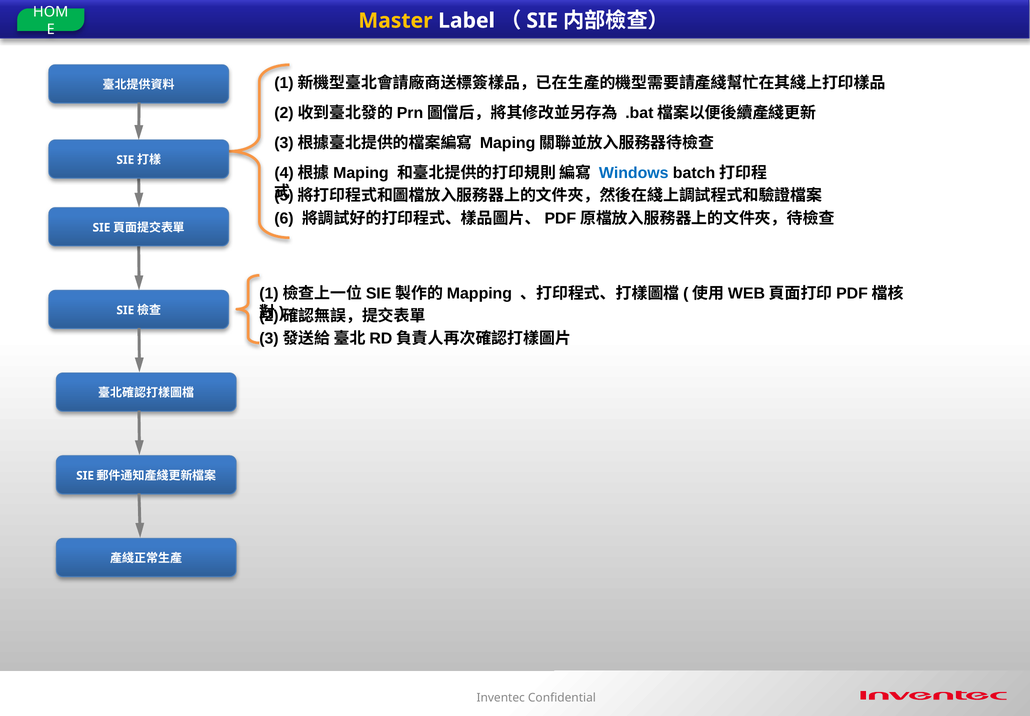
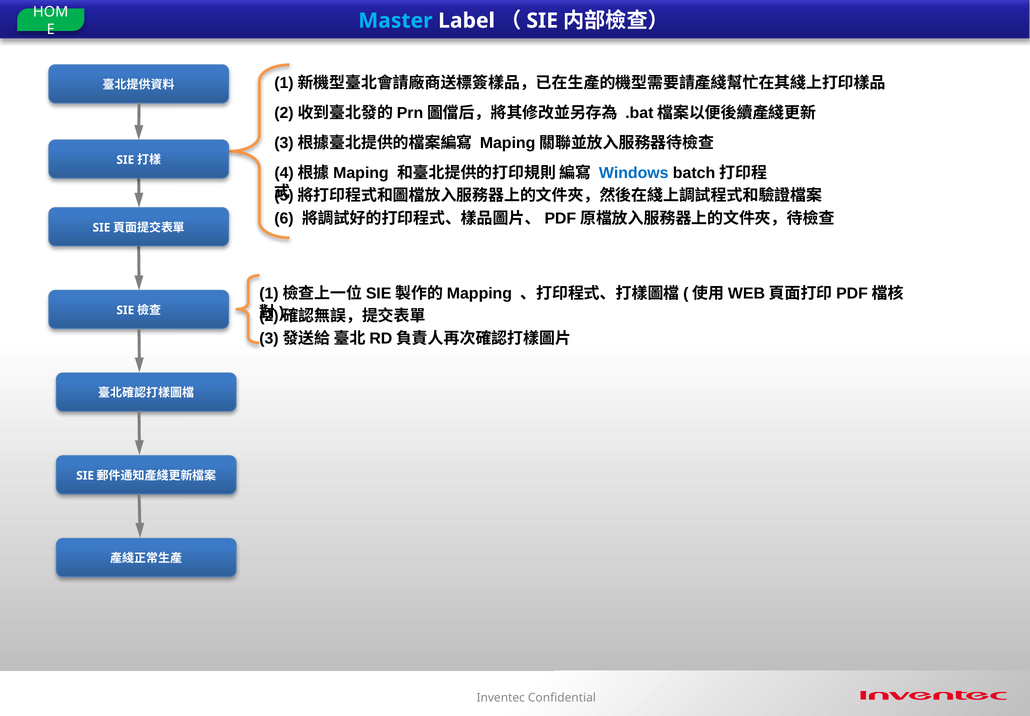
Master colour: yellow -> light blue
